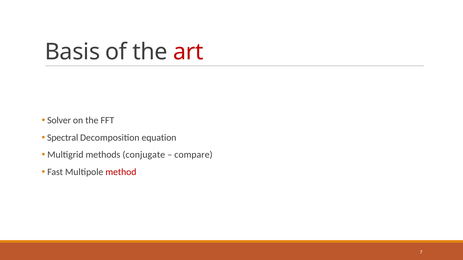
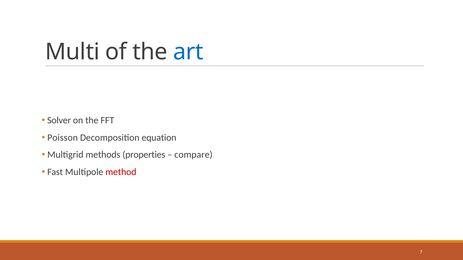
Basis: Basis -> Multi
art colour: red -> blue
Spectral: Spectral -> Poisson
conjugate: conjugate -> properties
